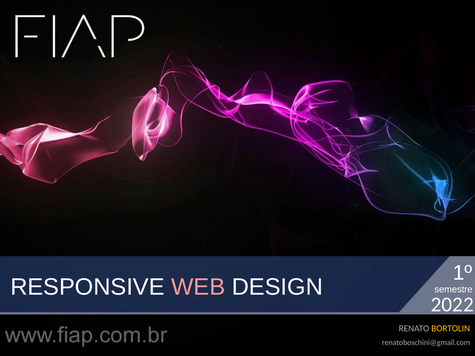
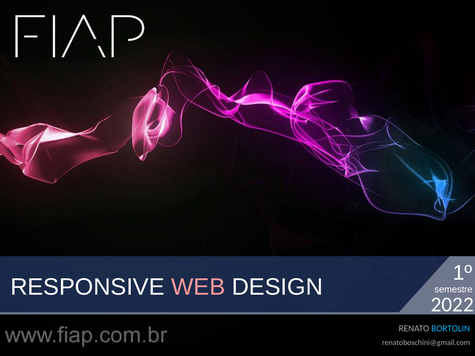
BORTOLIN colour: yellow -> light blue
